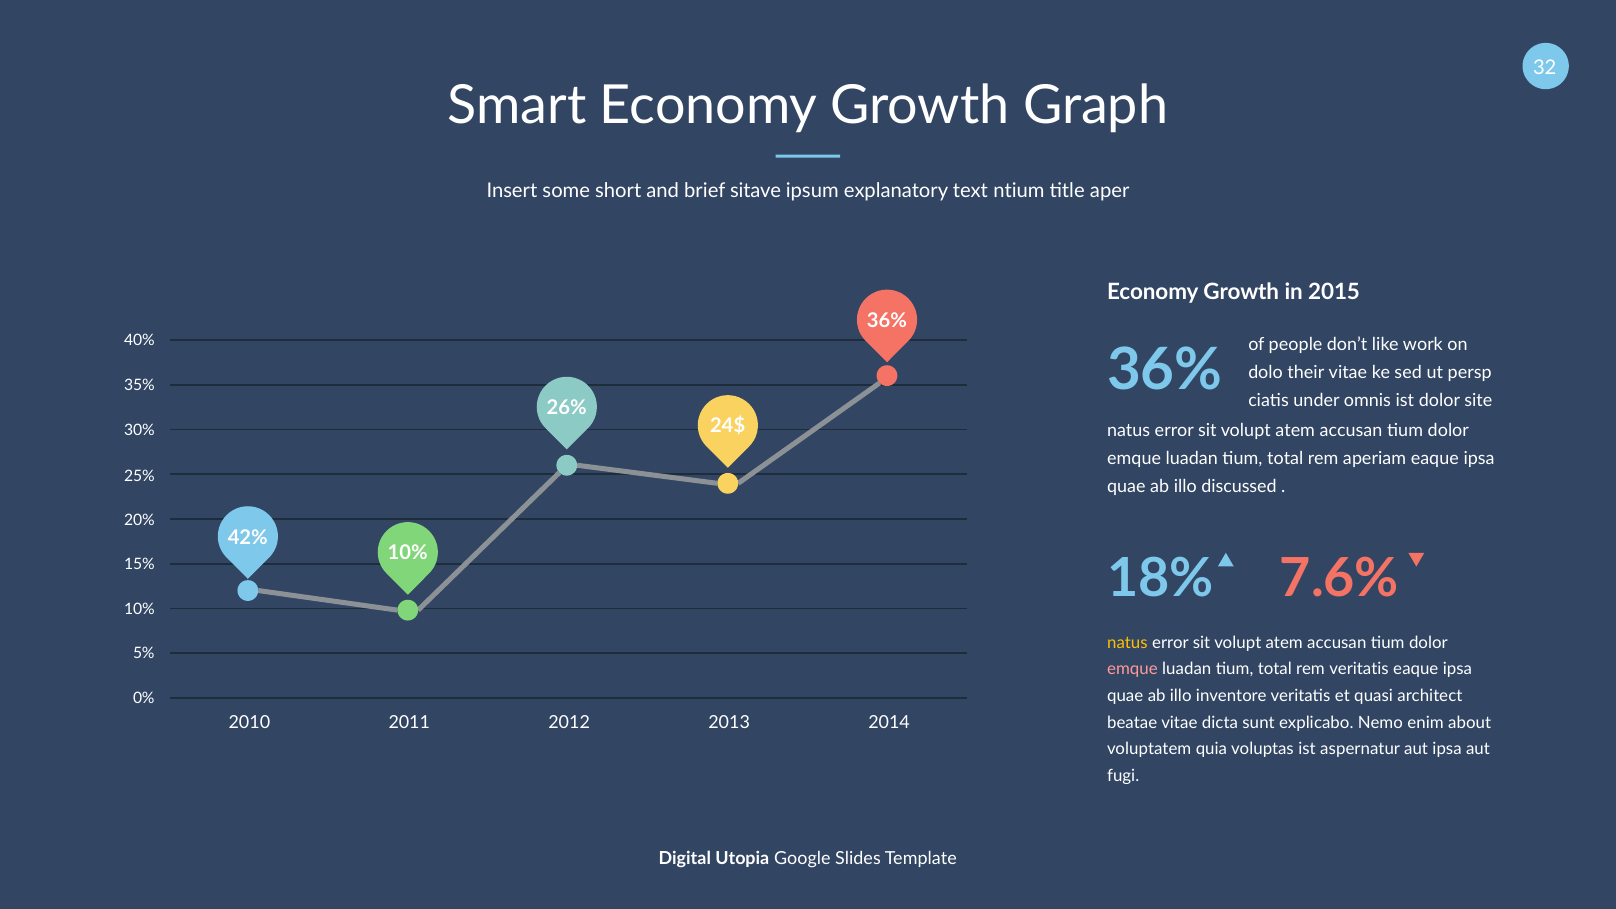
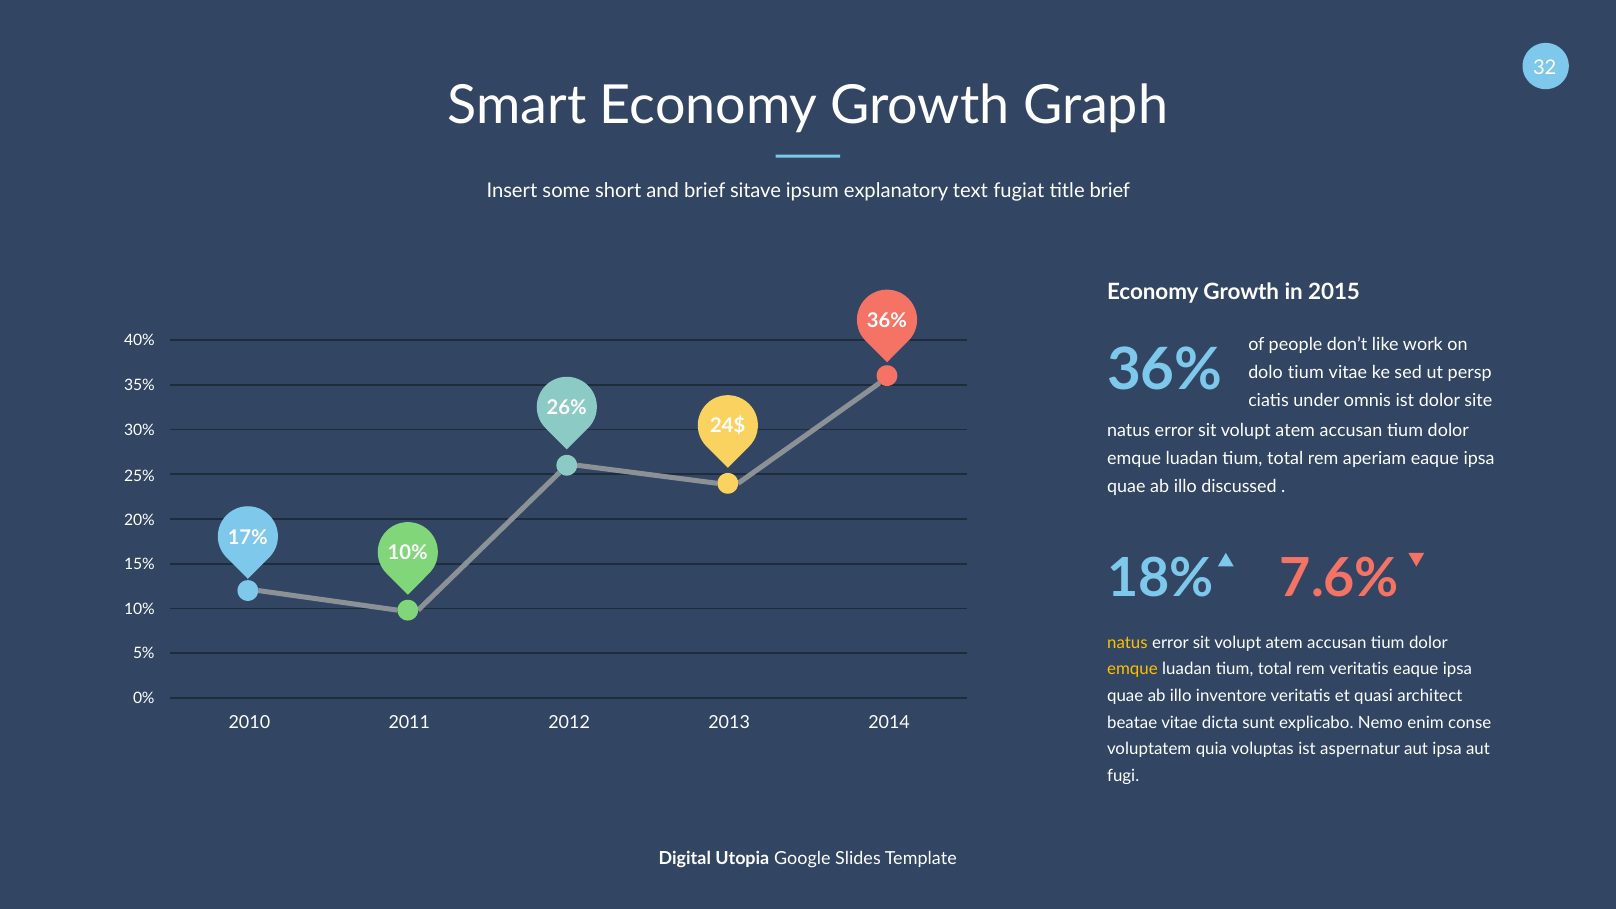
ntium: ntium -> fugiat
title aper: aper -> brief
dolo their: their -> tium
42%: 42% -> 17%
emque at (1132, 669) colour: pink -> yellow
about: about -> conse
